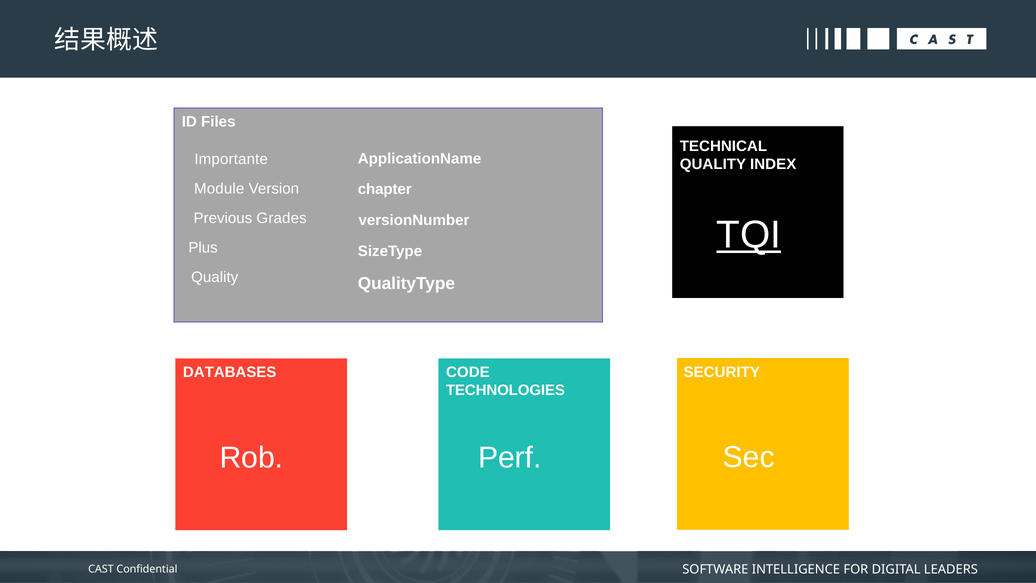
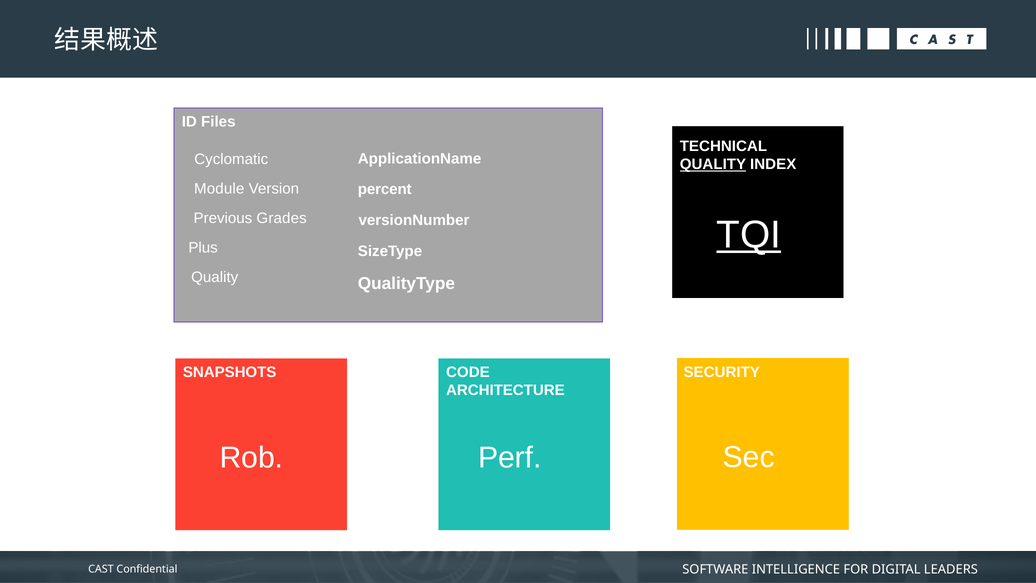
Importante: Importante -> Cyclomatic
QUALITY at (713, 164) underline: none -> present
chapter: chapter -> percent
DATABASES: DATABASES -> SNAPSHOTS
TECHNOLOGIES: TECHNOLOGIES -> ARCHITECTURE
